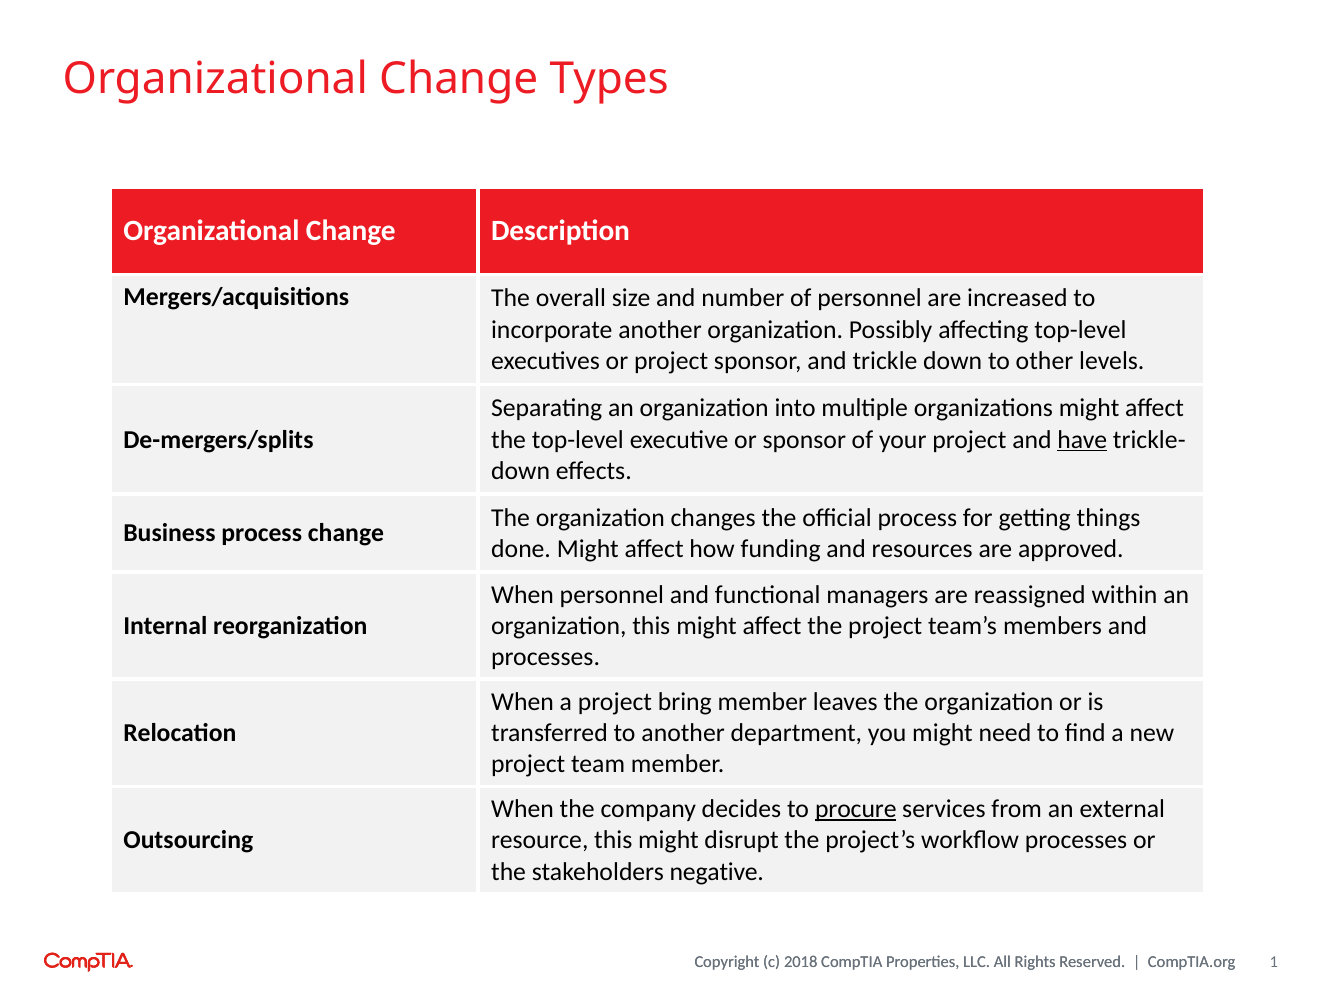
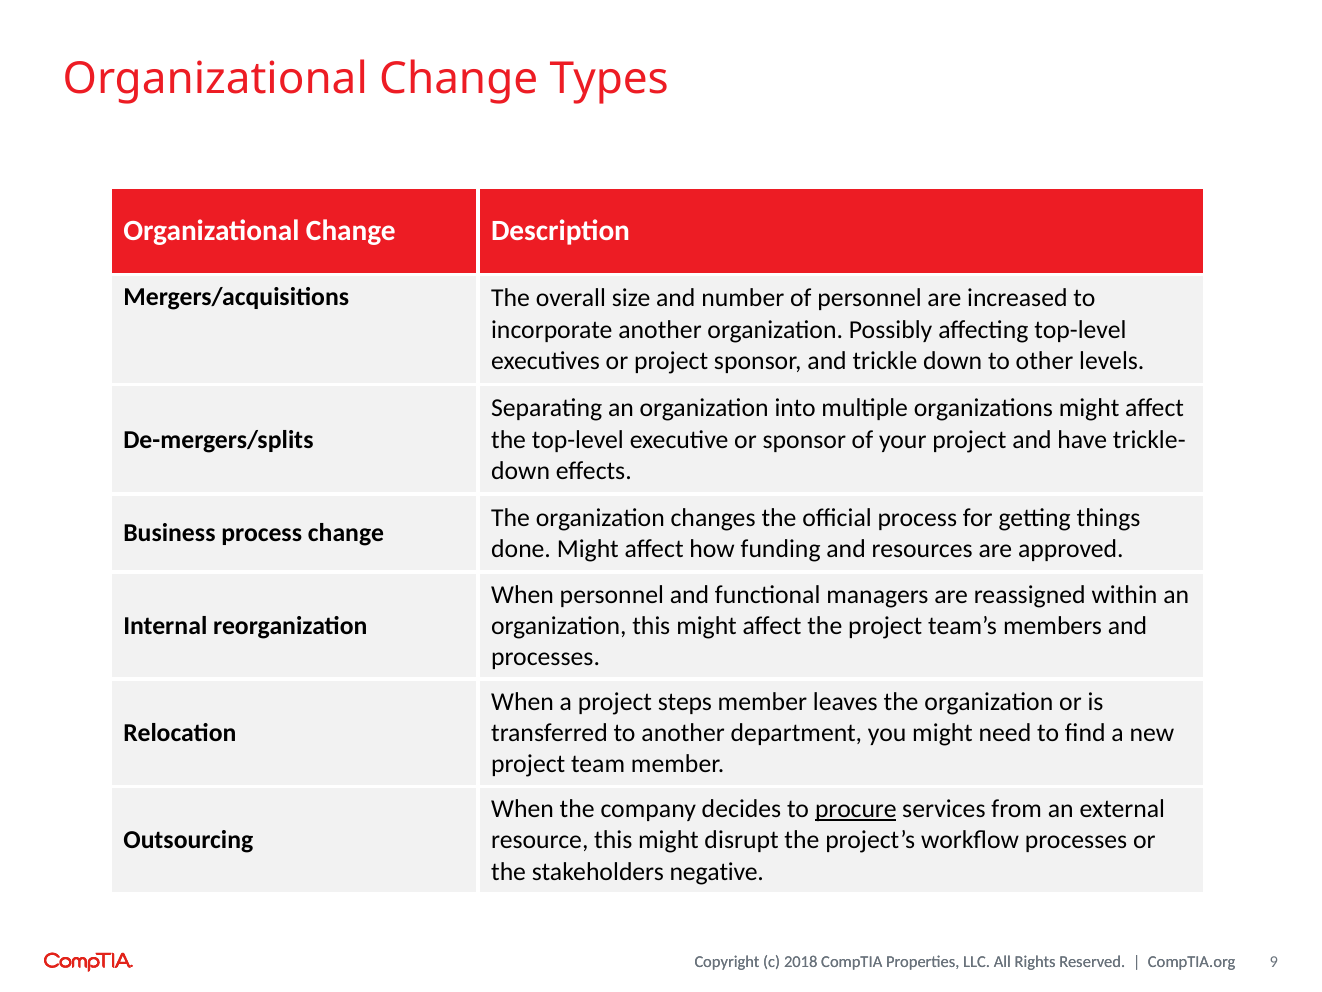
have underline: present -> none
bring: bring -> steps
1: 1 -> 9
